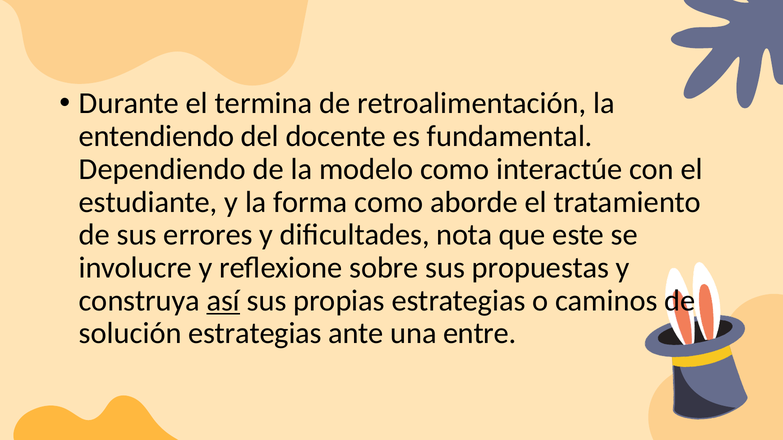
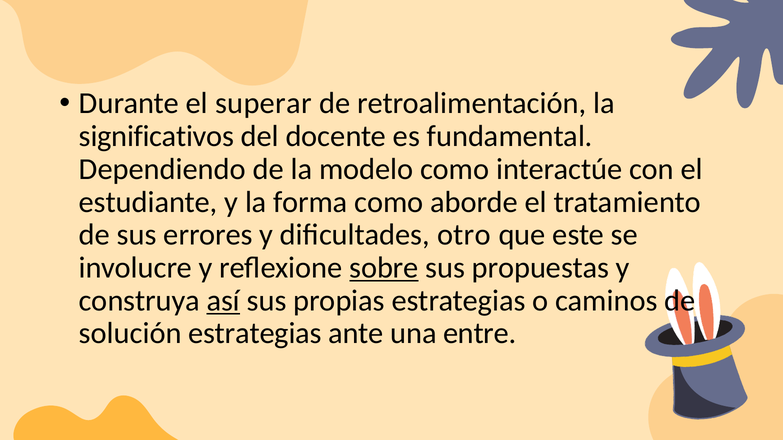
termina: termina -> superar
entendiendo: entendiendo -> significativos
nota: nota -> otro
sobre underline: none -> present
